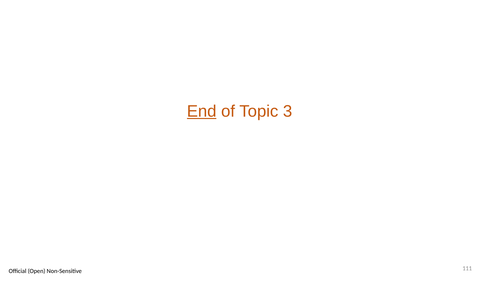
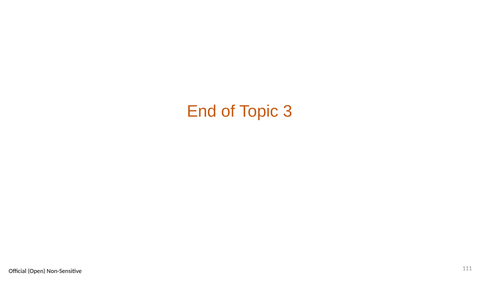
End underline: present -> none
